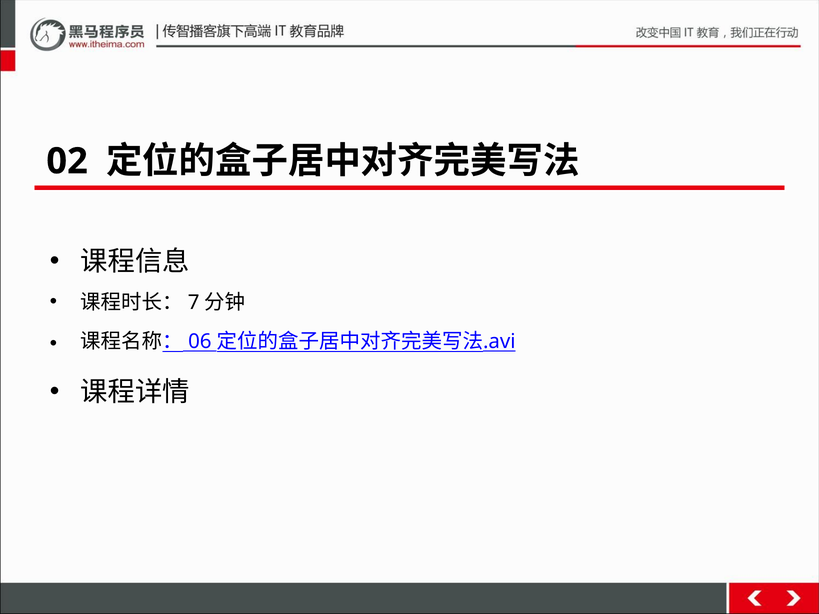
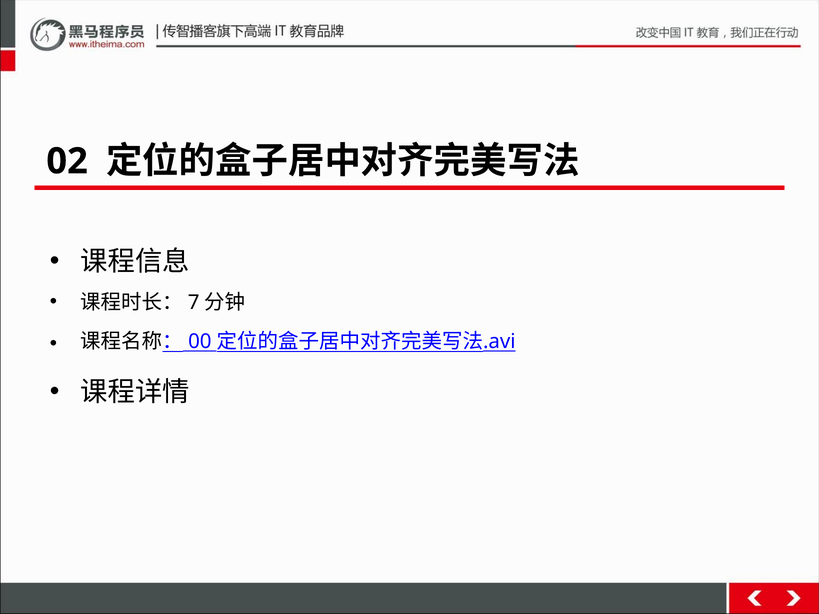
06: 06 -> 00
